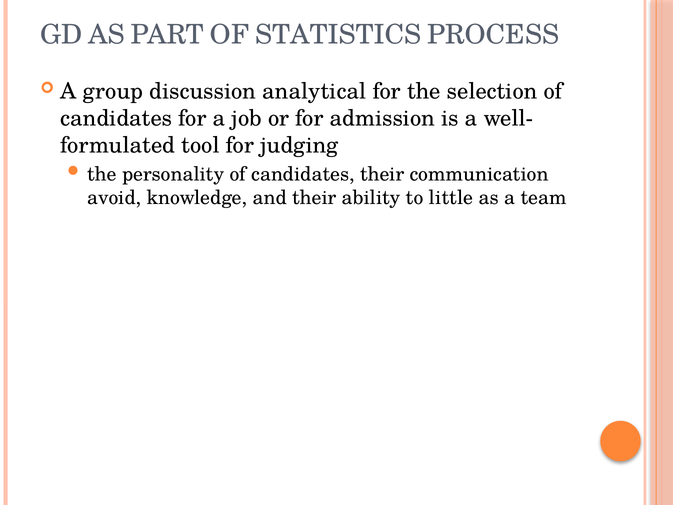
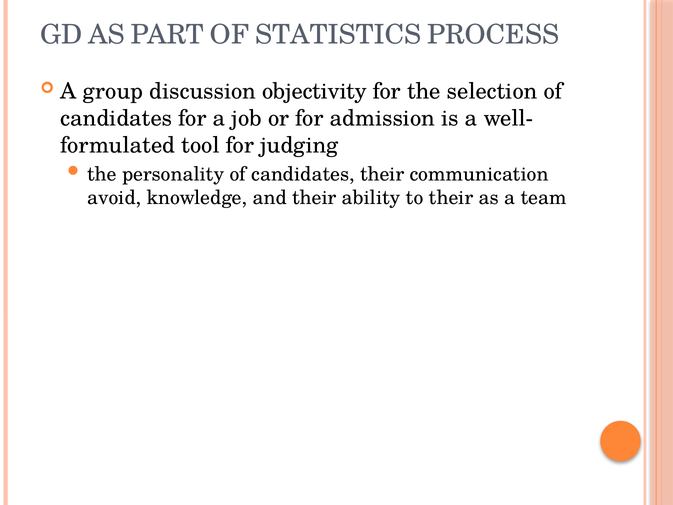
analytical: analytical -> objectivity
to little: little -> their
